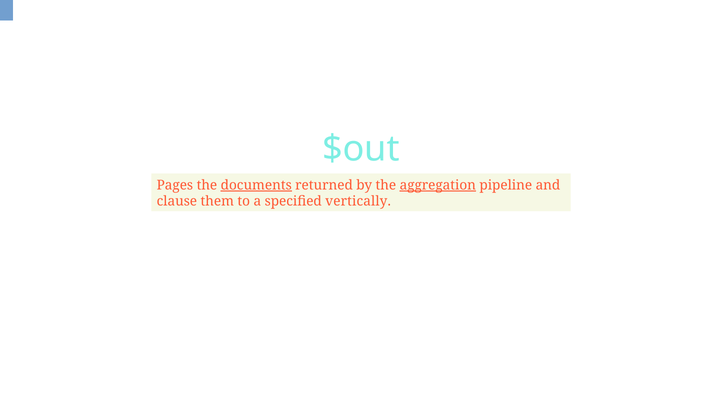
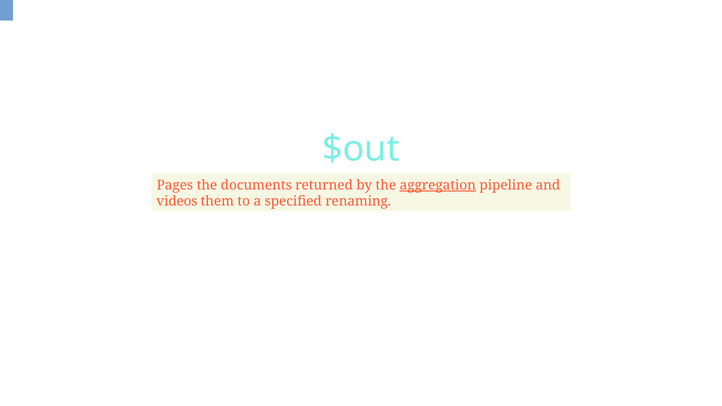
documents underline: present -> none
clause: clause -> videos
vertically: vertically -> renaming
